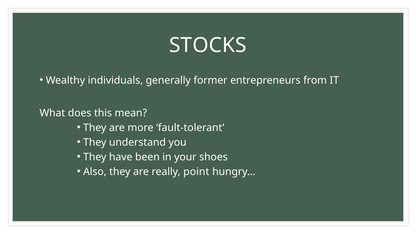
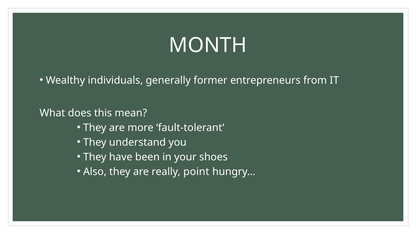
STOCKS: STOCKS -> MONTH
